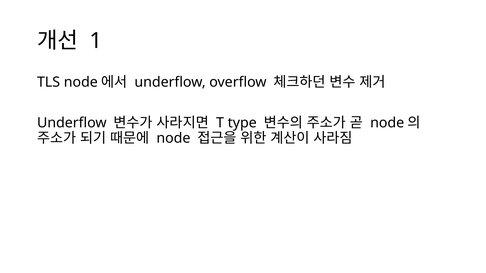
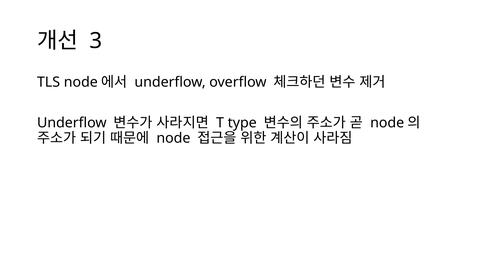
1: 1 -> 3
